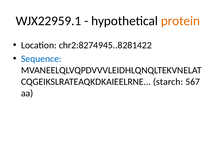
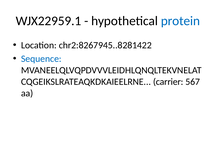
protein colour: orange -> blue
chr2:8274945..8281422: chr2:8274945..8281422 -> chr2:8267945..8281422
starch: starch -> carrier
